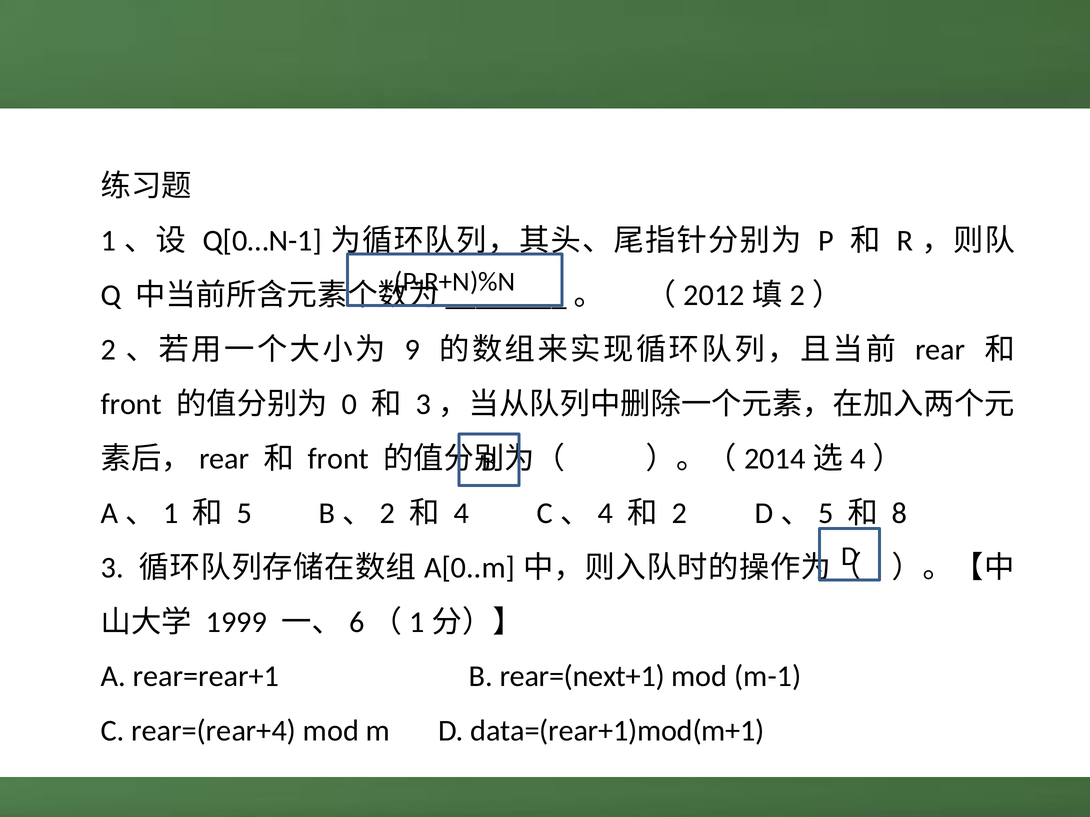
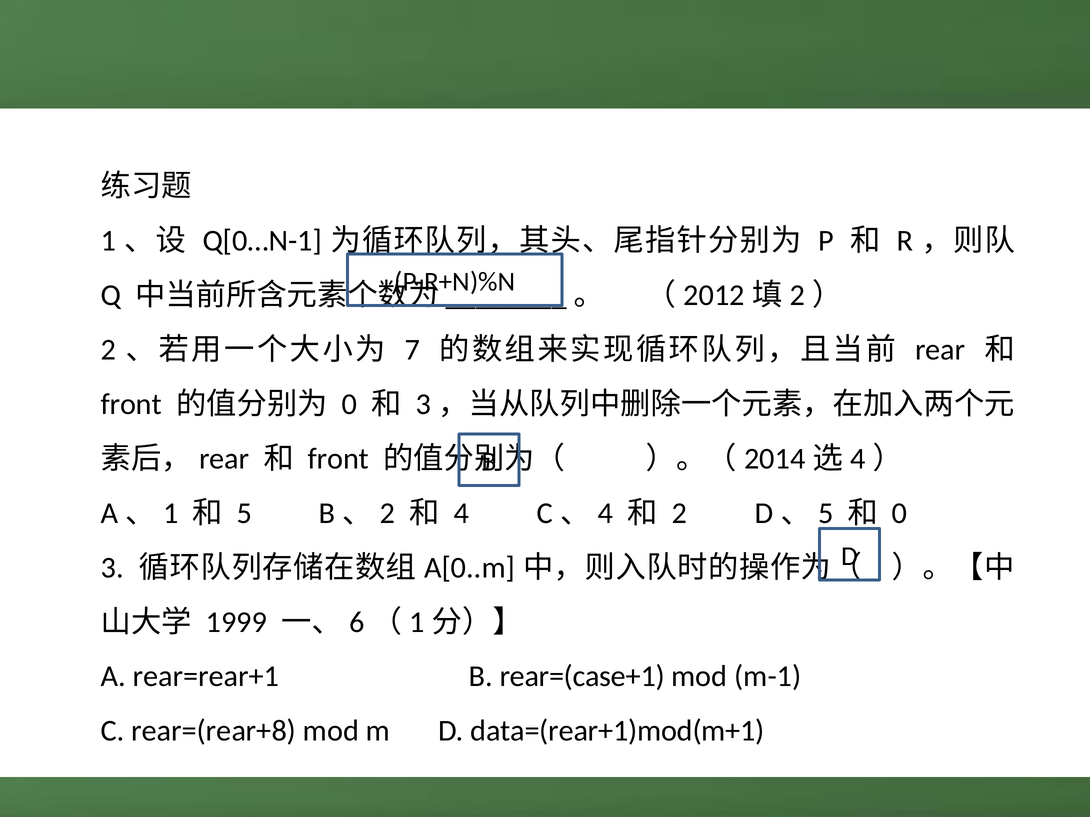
9: 9 -> 7
8 at (900, 513): 8 -> 0
rear=(next+1: rear=(next+1 -> rear=(case+1
rear=(rear+4: rear=(rear+4 -> rear=(rear+8
